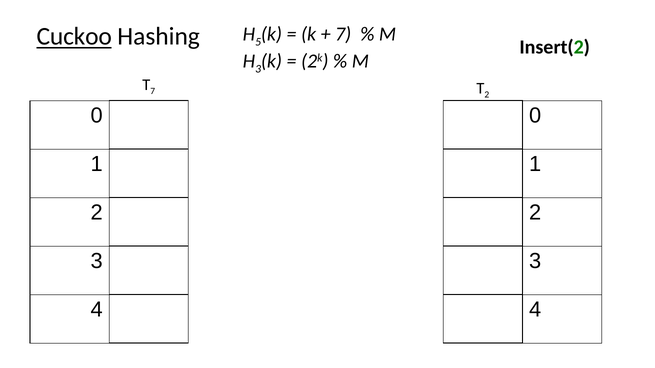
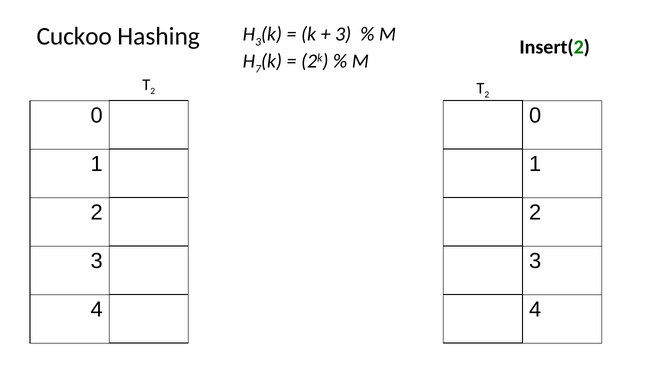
5 at (258, 42): 5 -> 3
7 at (343, 34): 7 -> 3
Cuckoo underline: present -> none
3 at (258, 69): 3 -> 7
7 at (153, 91): 7 -> 2
